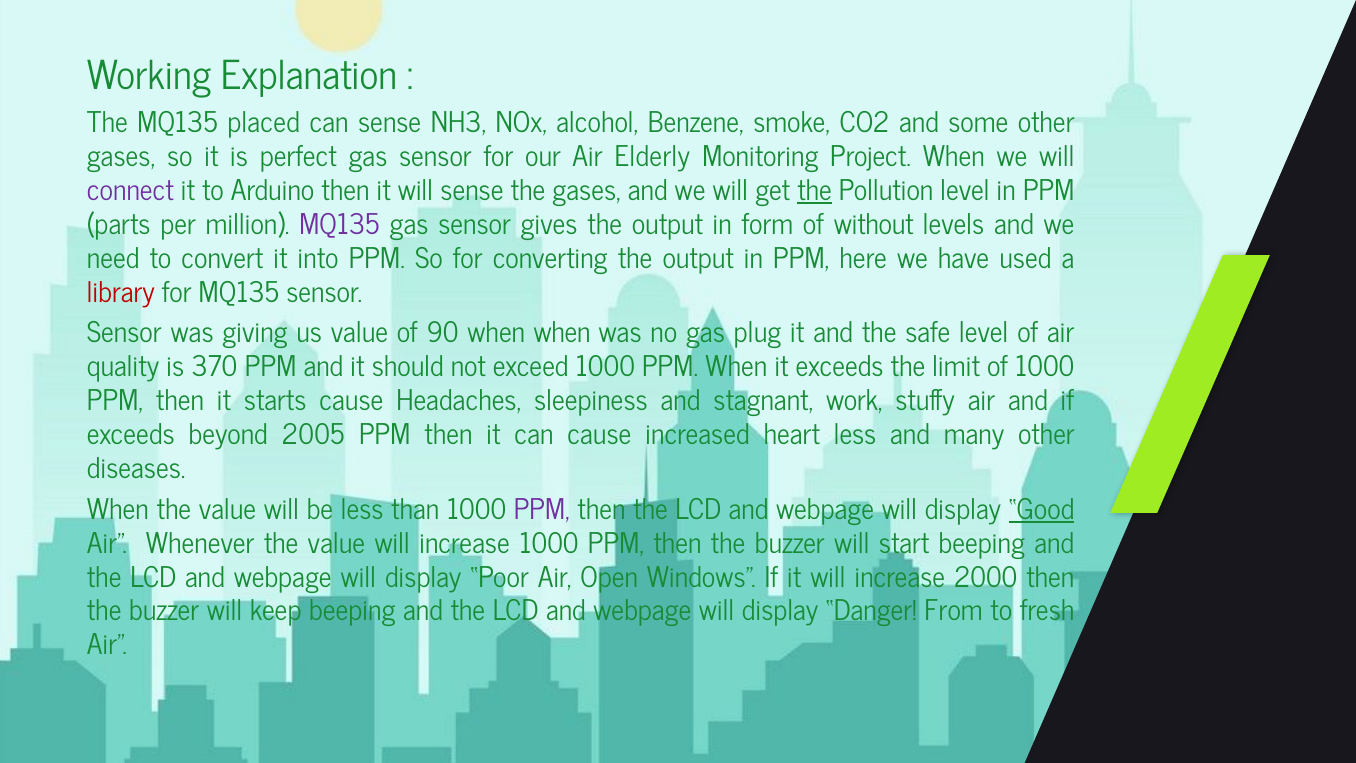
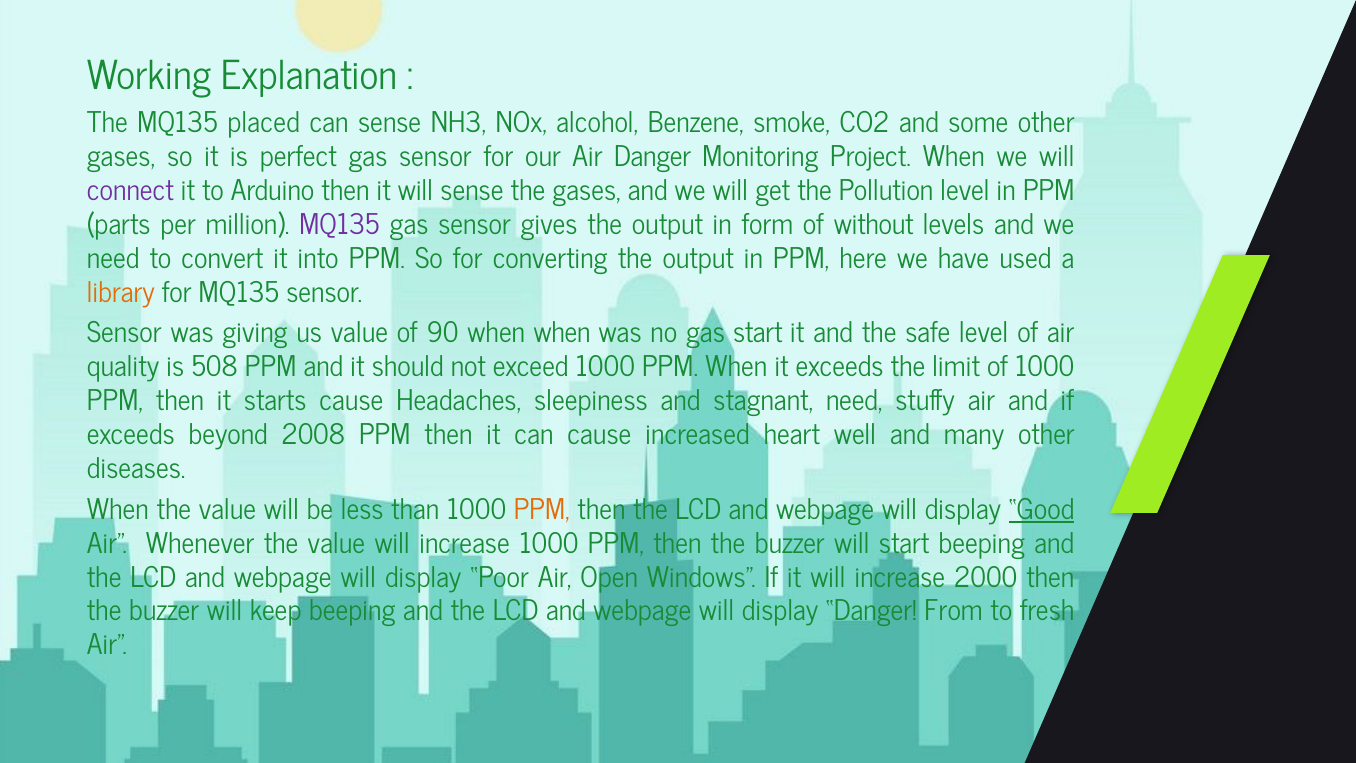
Air Elderly: Elderly -> Danger
the at (815, 191) underline: present -> none
library colour: red -> orange
gas plug: plug -> start
370: 370 -> 508
stagnant work: work -> need
2005: 2005 -> 2008
heart less: less -> well
PPM at (542, 510) colour: purple -> orange
